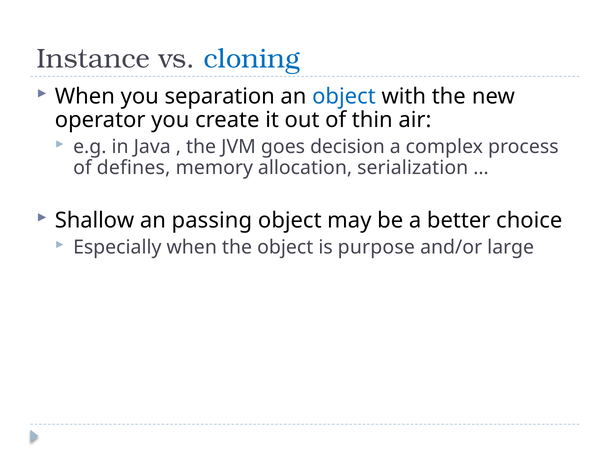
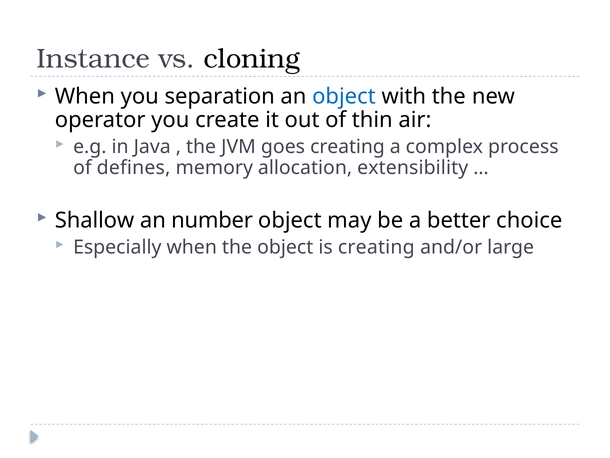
cloning colour: blue -> black
goes decision: decision -> creating
serialization: serialization -> extensibility
passing: passing -> number
is purpose: purpose -> creating
